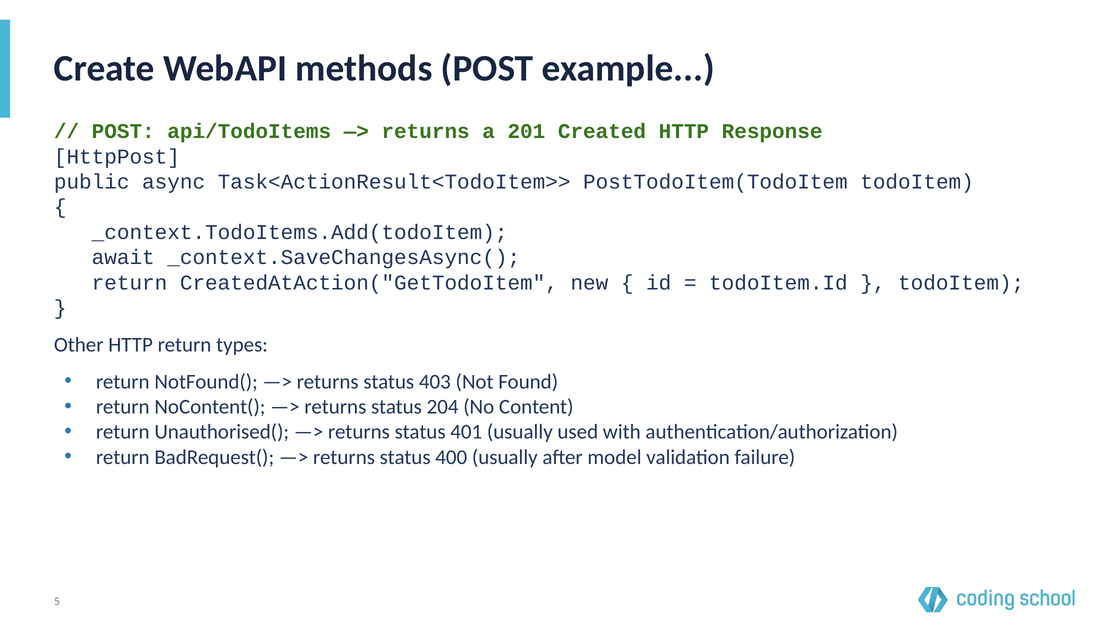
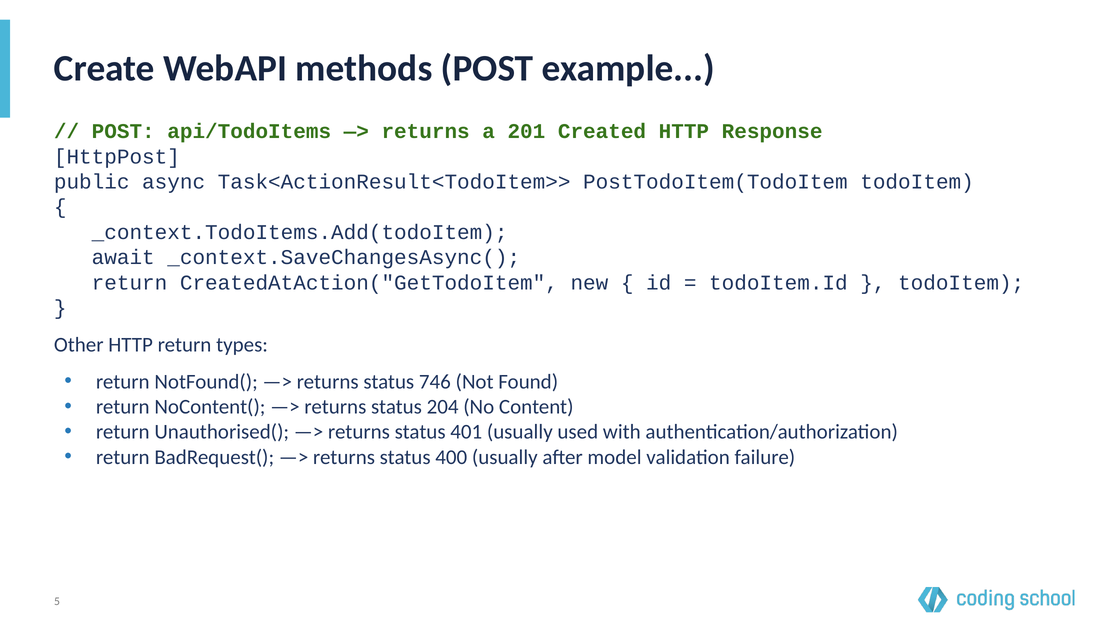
403: 403 -> 746
